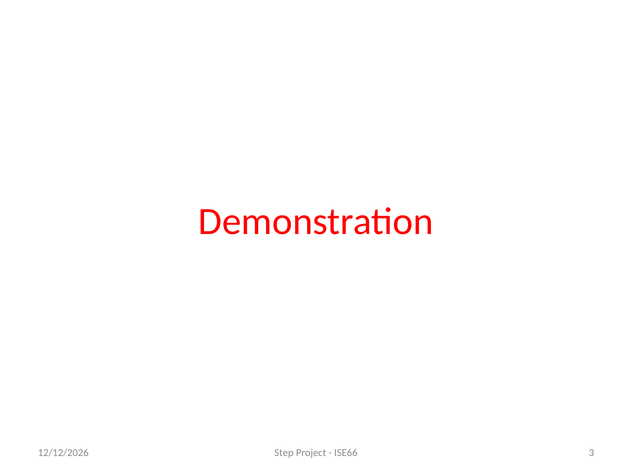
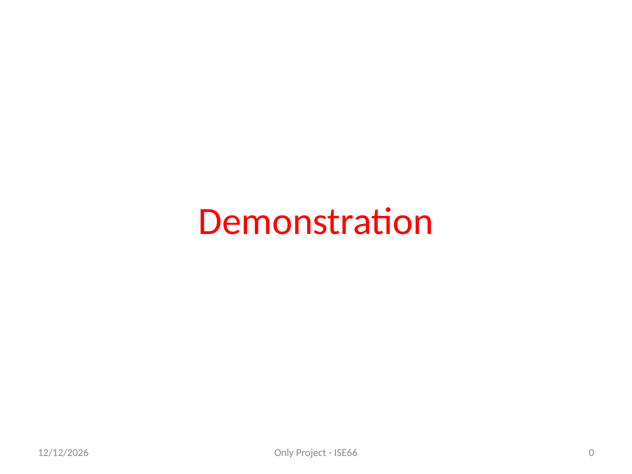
Step: Step -> Only
3: 3 -> 0
